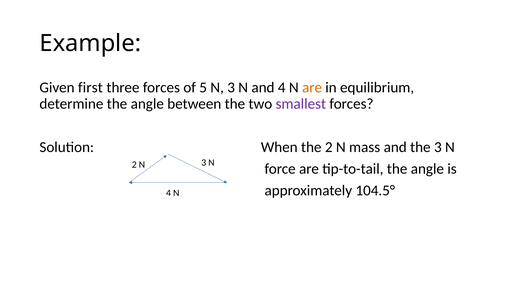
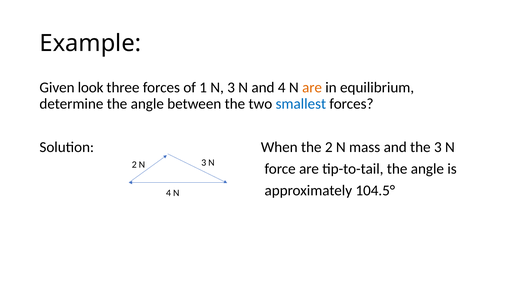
first: first -> look
5: 5 -> 1
smallest colour: purple -> blue
